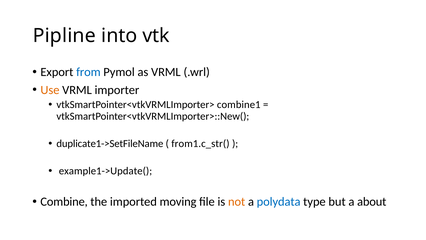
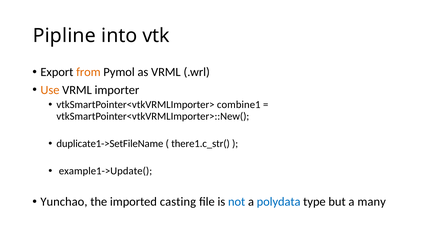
from colour: blue -> orange
from1.c_str(: from1.c_str( -> there1.c_str(
Combine: Combine -> Yunchao
moving: moving -> casting
not colour: orange -> blue
about: about -> many
